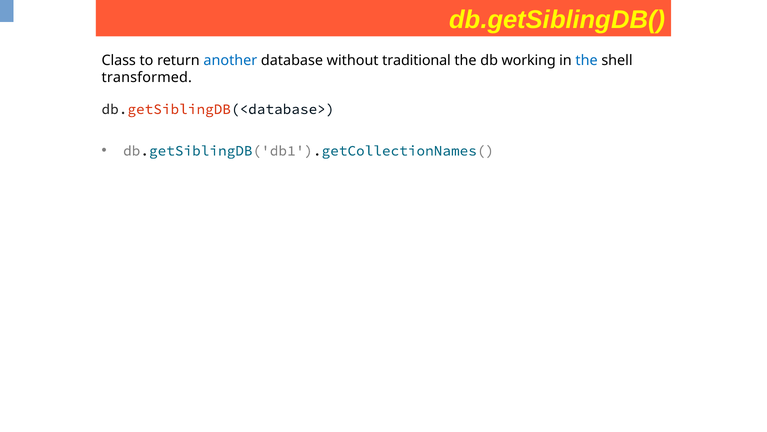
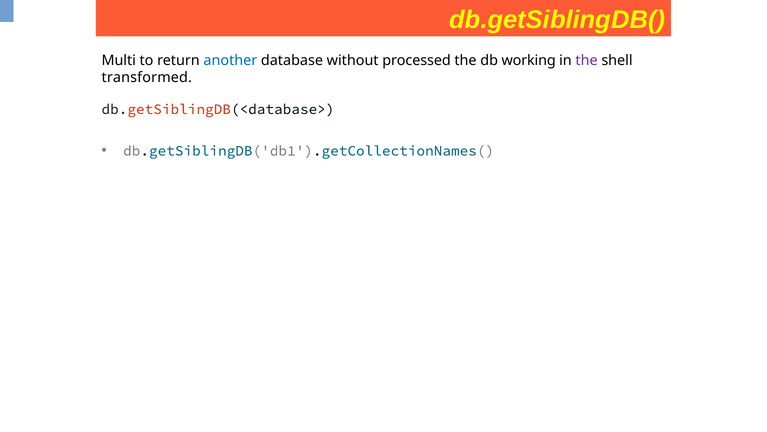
Class: Class -> Multi
traditional: traditional -> processed
the at (587, 60) colour: blue -> purple
